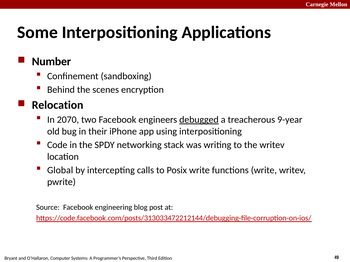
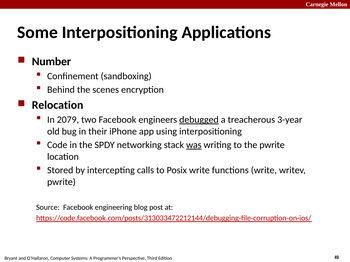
2070: 2070 -> 2079
9-year: 9-year -> 3-year
was underline: none -> present
the writev: writev -> pwrite
Global: Global -> Stored
